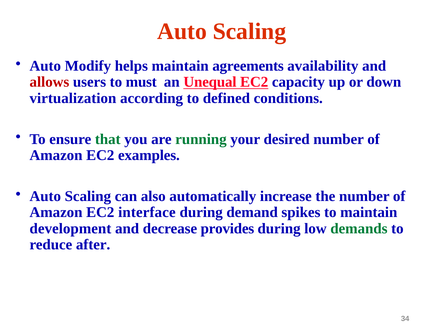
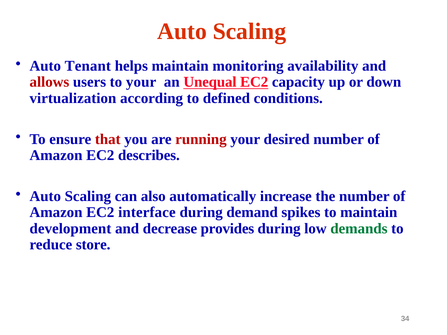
Modify: Modify -> Tenant
agreements: agreements -> monitoring
to must: must -> your
that colour: green -> red
running colour: green -> red
examples: examples -> describes
after: after -> store
